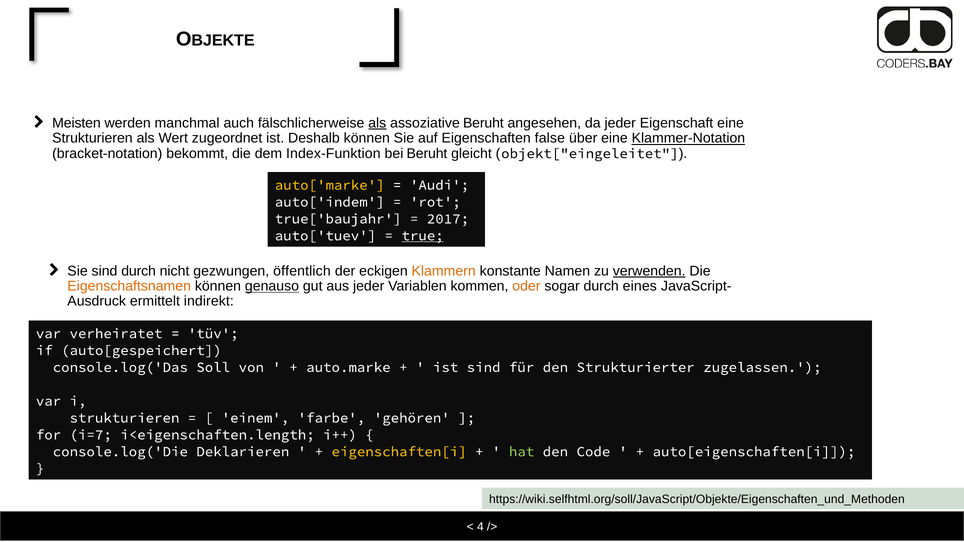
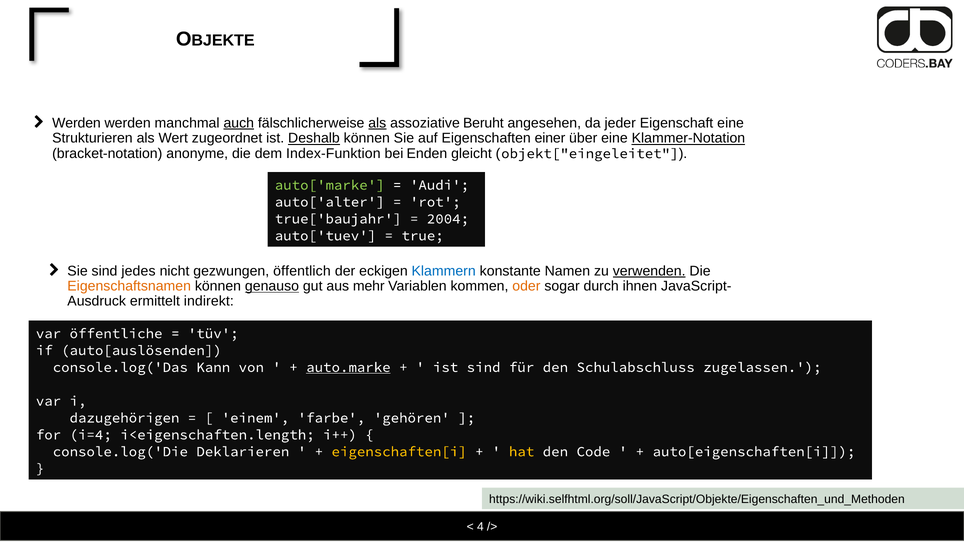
Meisten at (76, 123): Meisten -> Werden
auch underline: none -> present
Deshalb underline: none -> present
false: false -> einer
bekommt: bekommt -> anonyme
bei Beruht: Beruht -> Enden
auto['marke colour: yellow -> light green
auto['indem: auto['indem -> auto['alter
2017: 2017 -> 2004
true underline: present -> none
sind durch: durch -> jedes
Klammern colour: orange -> blue
aus jeder: jeder -> mehr
eines: eines -> ihnen
verheiratet: verheiratet -> öffentliche
auto[gespeichert: auto[gespeichert -> auto[auslösenden
Soll: Soll -> Kann
auto.marke underline: none -> present
Strukturierter: Strukturierter -> Schulabschluss
strukturieren at (124, 418): strukturieren -> dazugehörigen
i=7: i=7 -> i=4
hat colour: light green -> yellow
